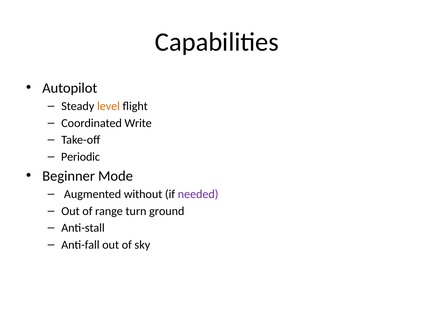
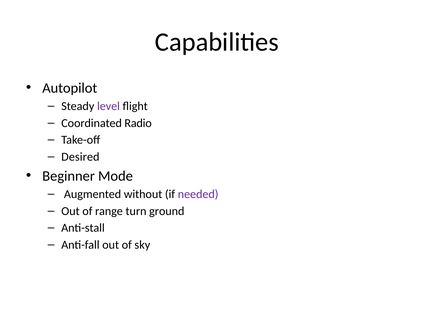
level colour: orange -> purple
Write: Write -> Radio
Periodic: Periodic -> Desired
